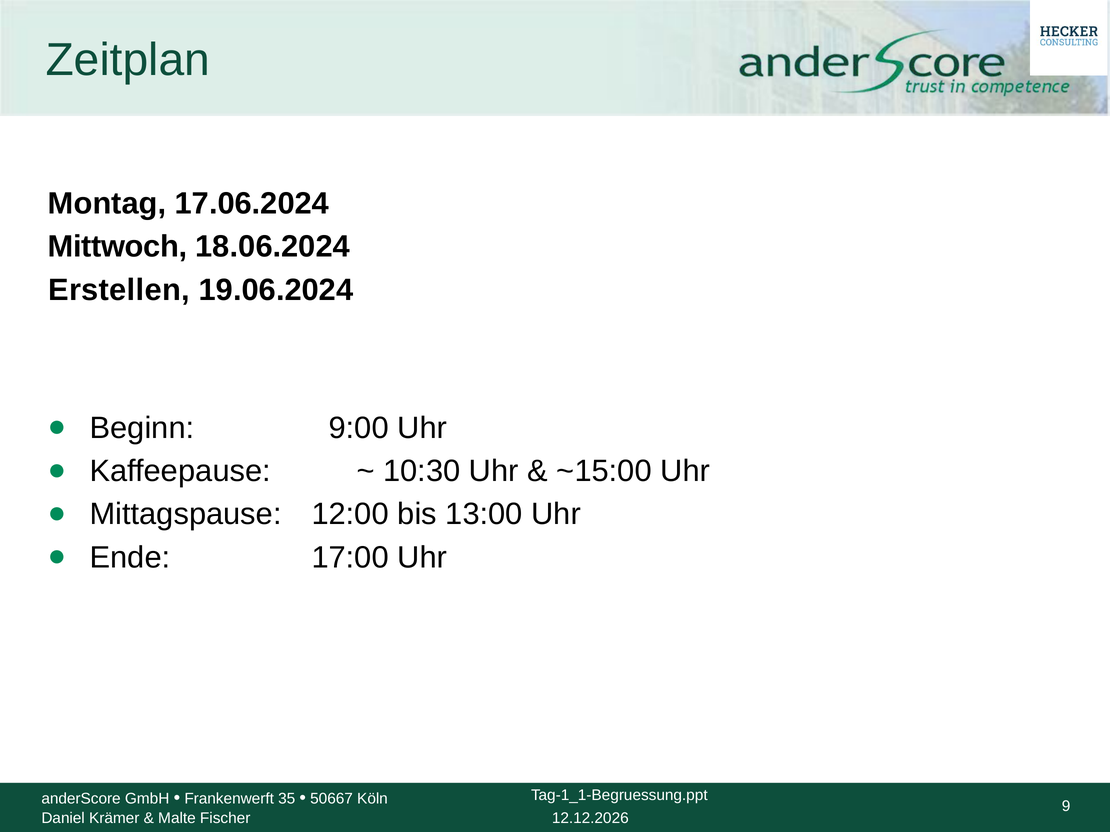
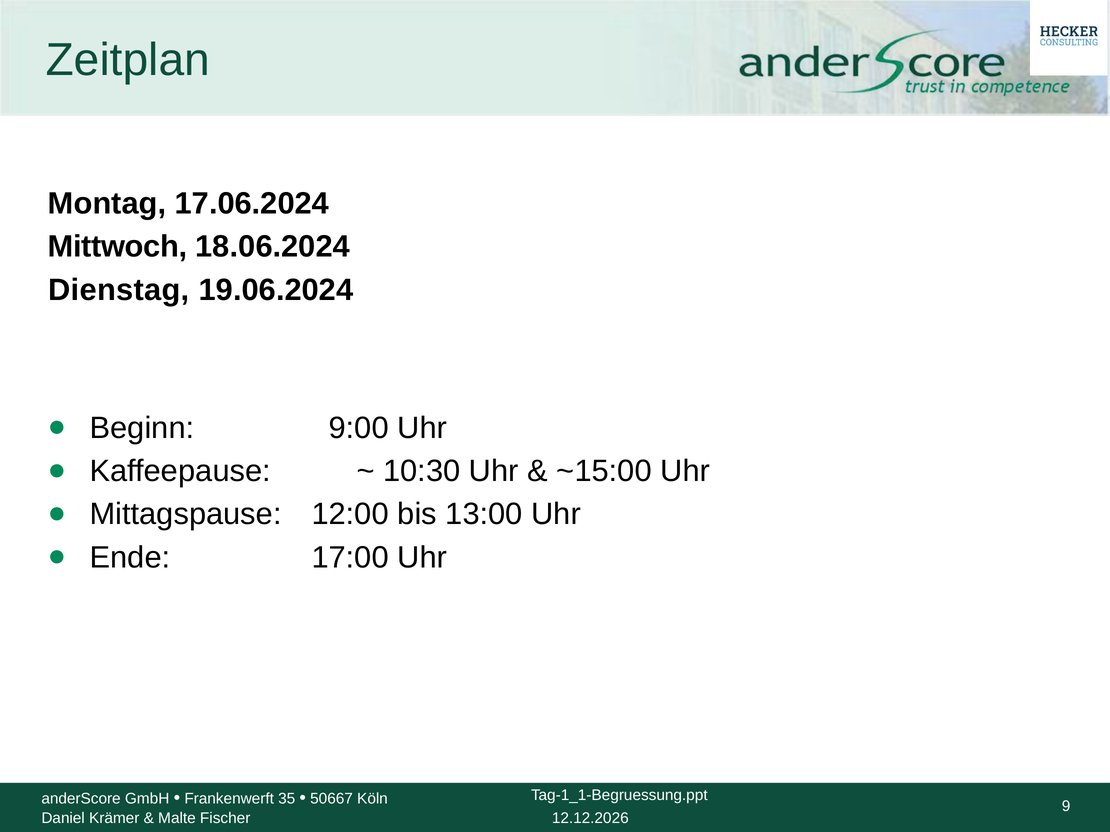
Erstellen: Erstellen -> Dienstag
